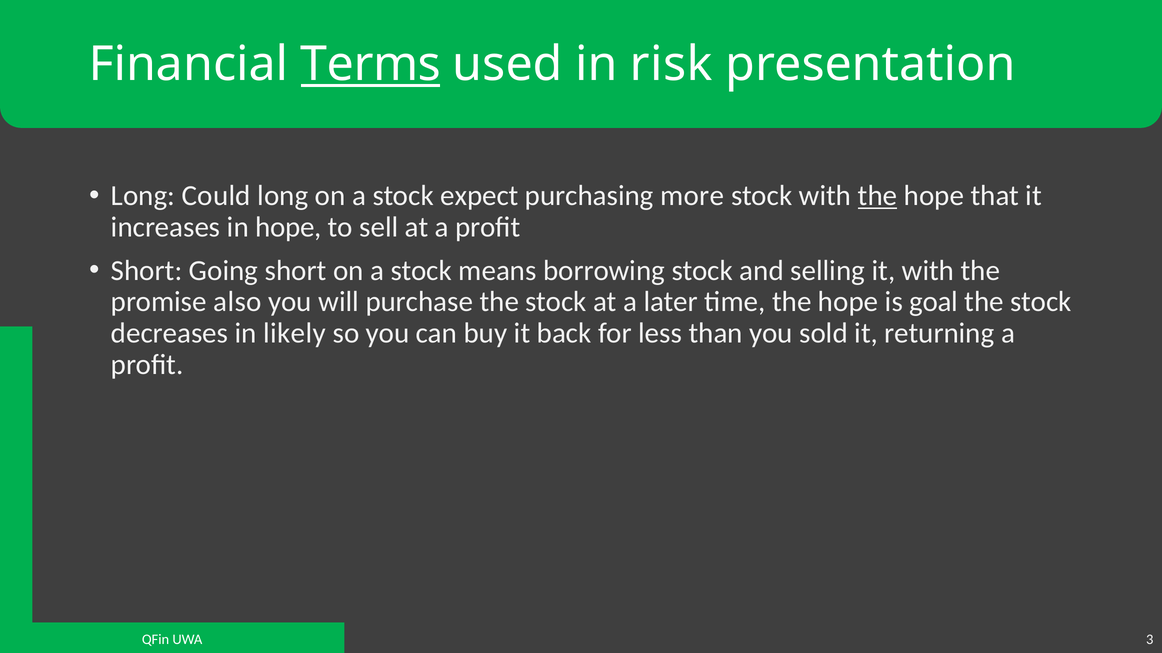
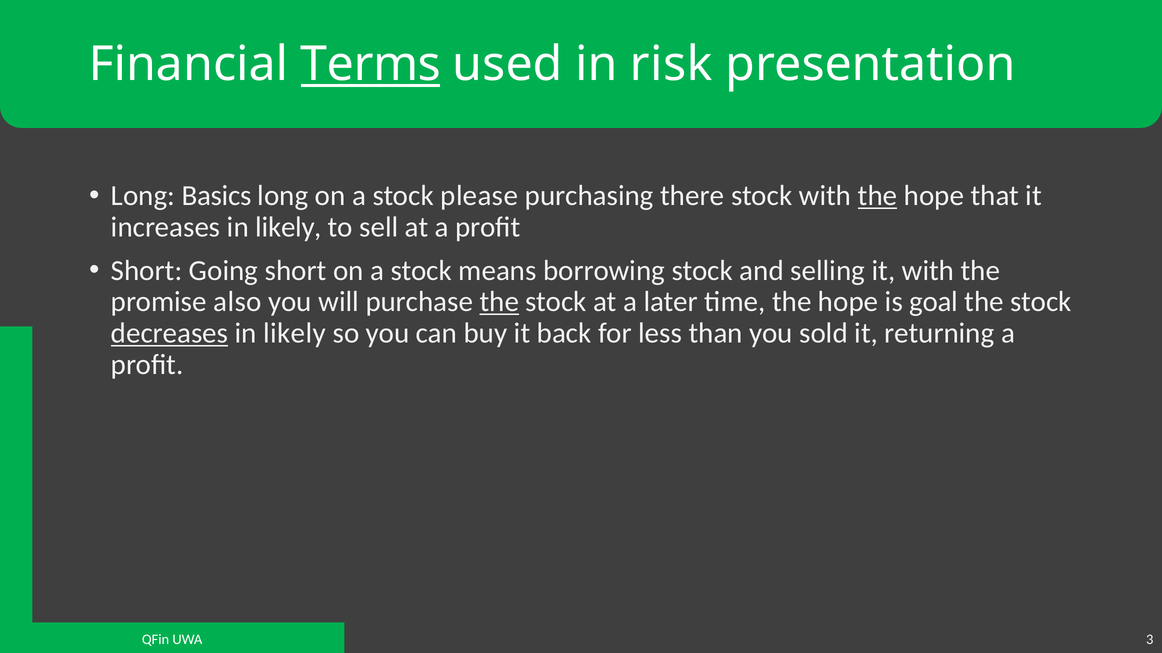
Could: Could -> Basics
expect: expect -> please
more: more -> there
increases in hope: hope -> likely
the at (499, 302) underline: none -> present
decreases underline: none -> present
